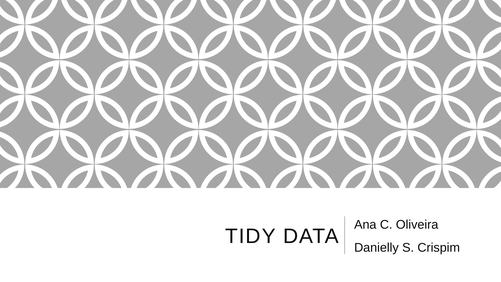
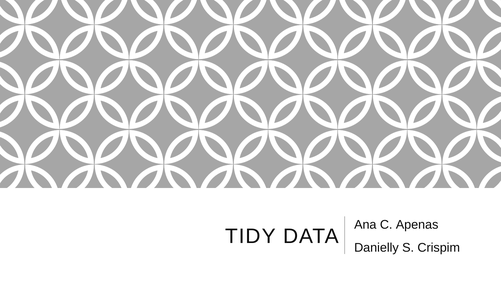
Oliveira: Oliveira -> Apenas
